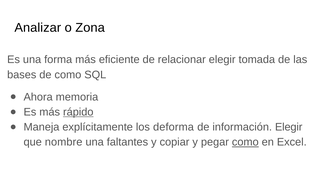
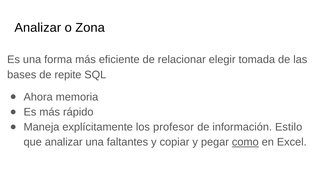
de como: como -> repite
rápido underline: present -> none
deforma: deforma -> profesor
información Elegir: Elegir -> Estilo
que nombre: nombre -> analizar
